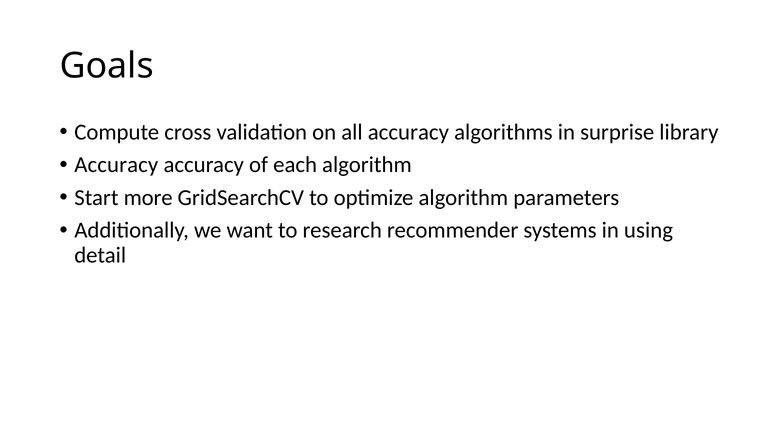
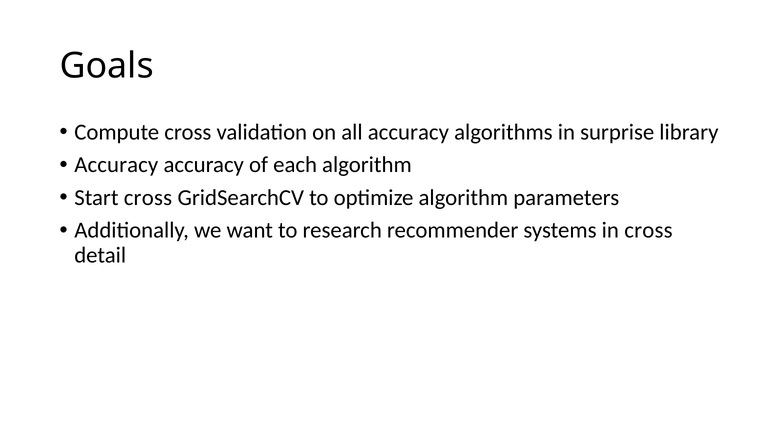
Start more: more -> cross
in using: using -> cross
